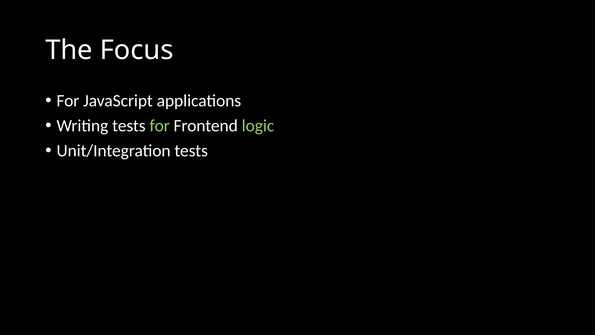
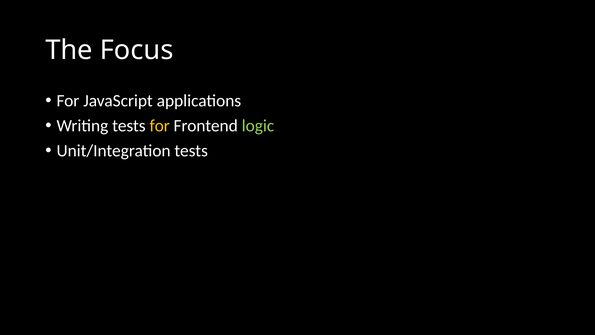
for at (160, 126) colour: light green -> yellow
